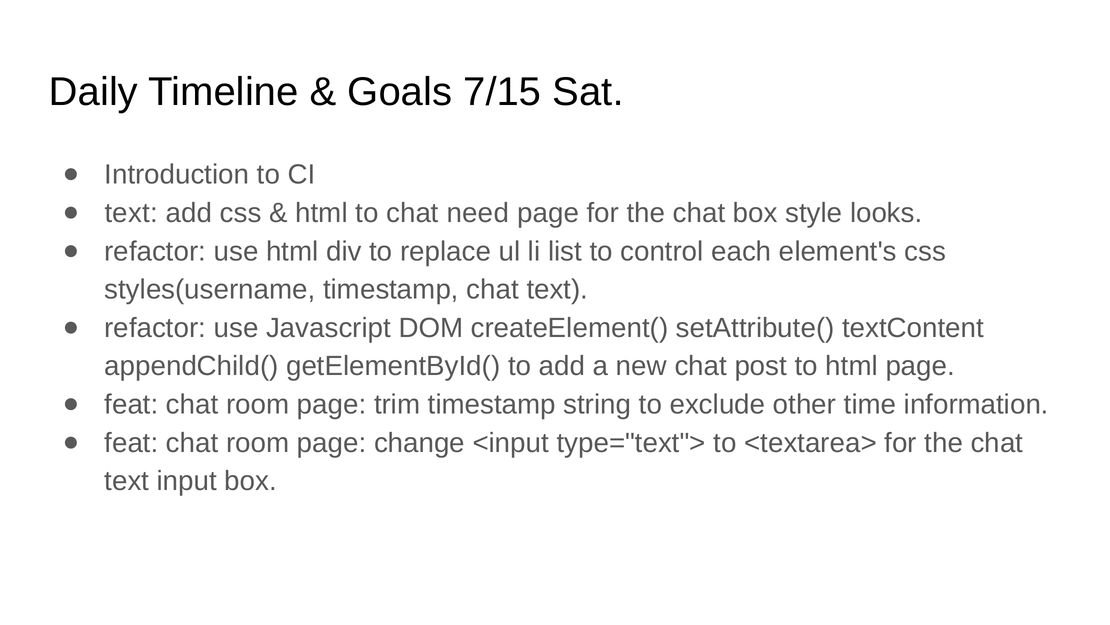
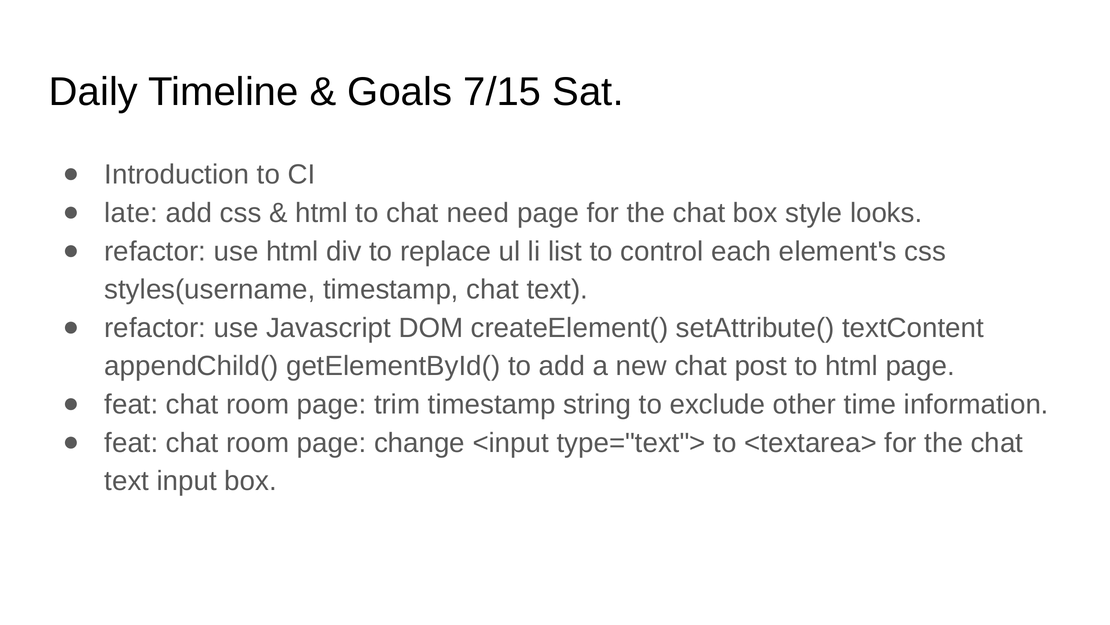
text at (131, 213): text -> late
